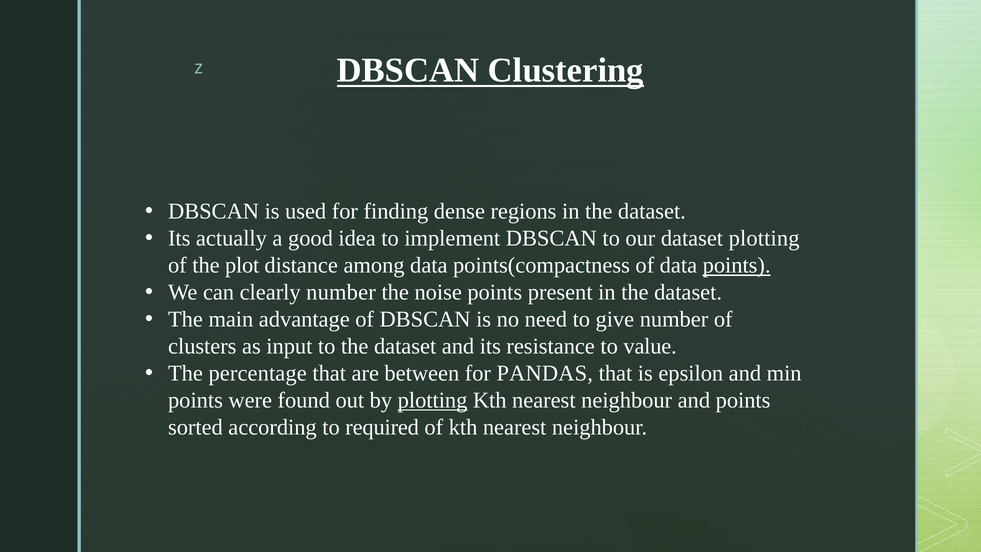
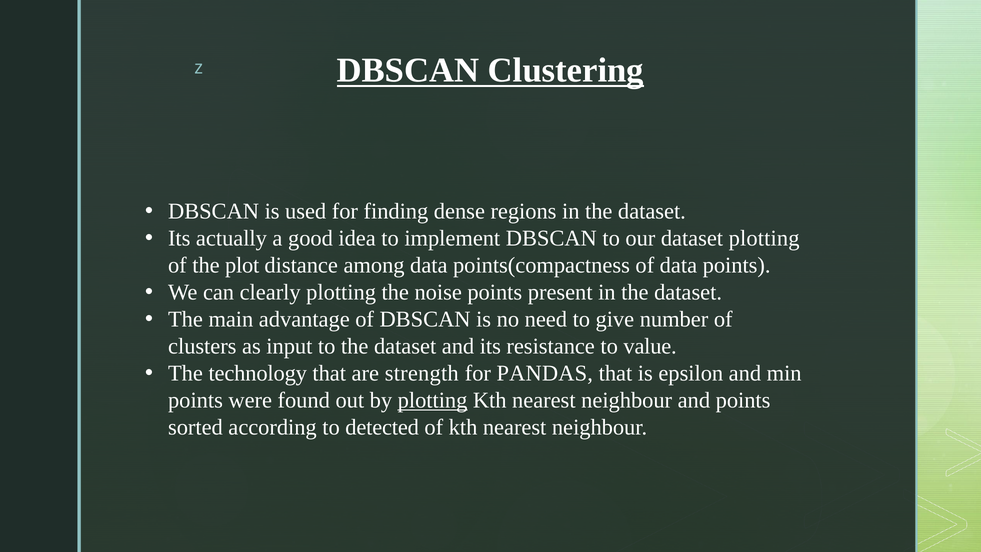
points at (737, 265) underline: present -> none
clearly number: number -> plotting
percentage: percentage -> technology
between: between -> strength
required: required -> detected
